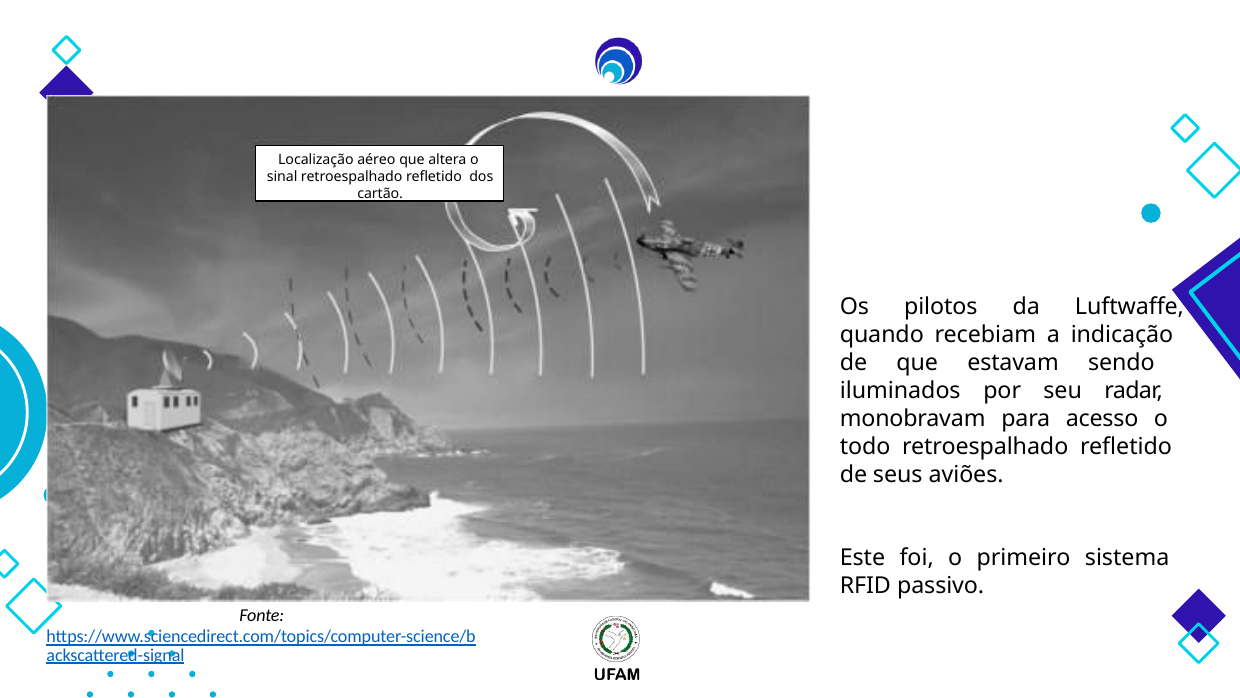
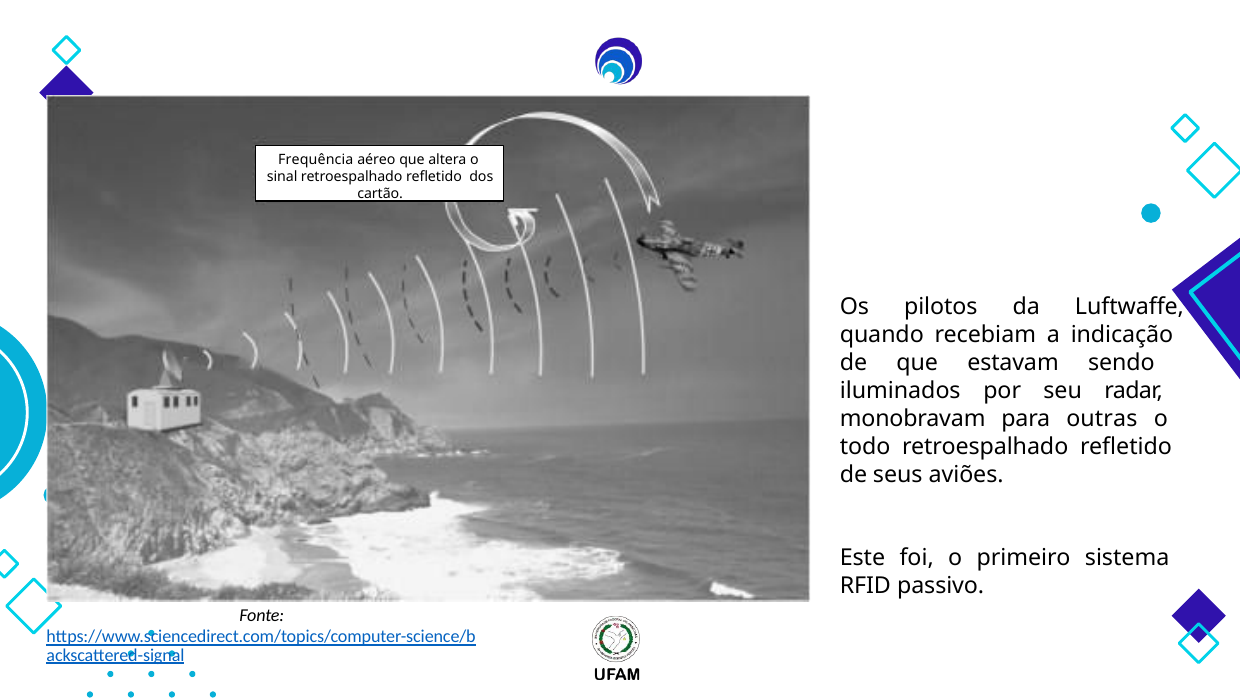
Localização: Localização -> Frequência
acesso: acesso -> outras
